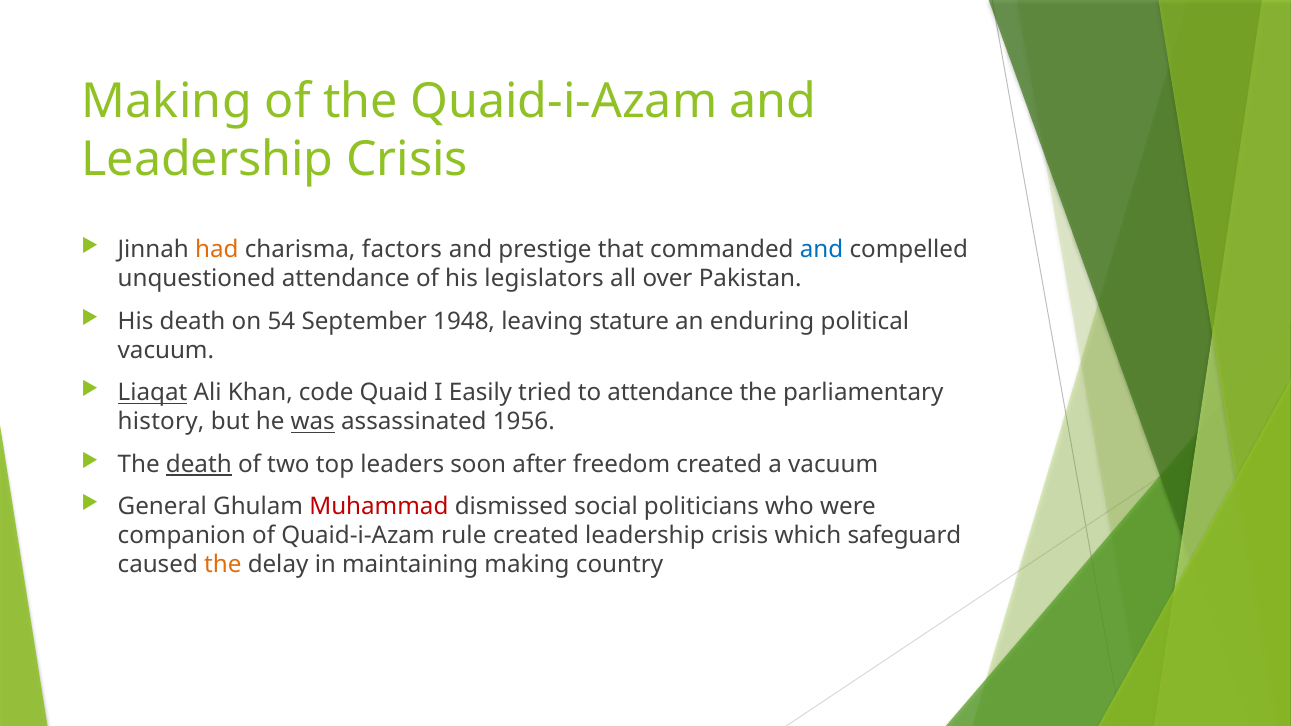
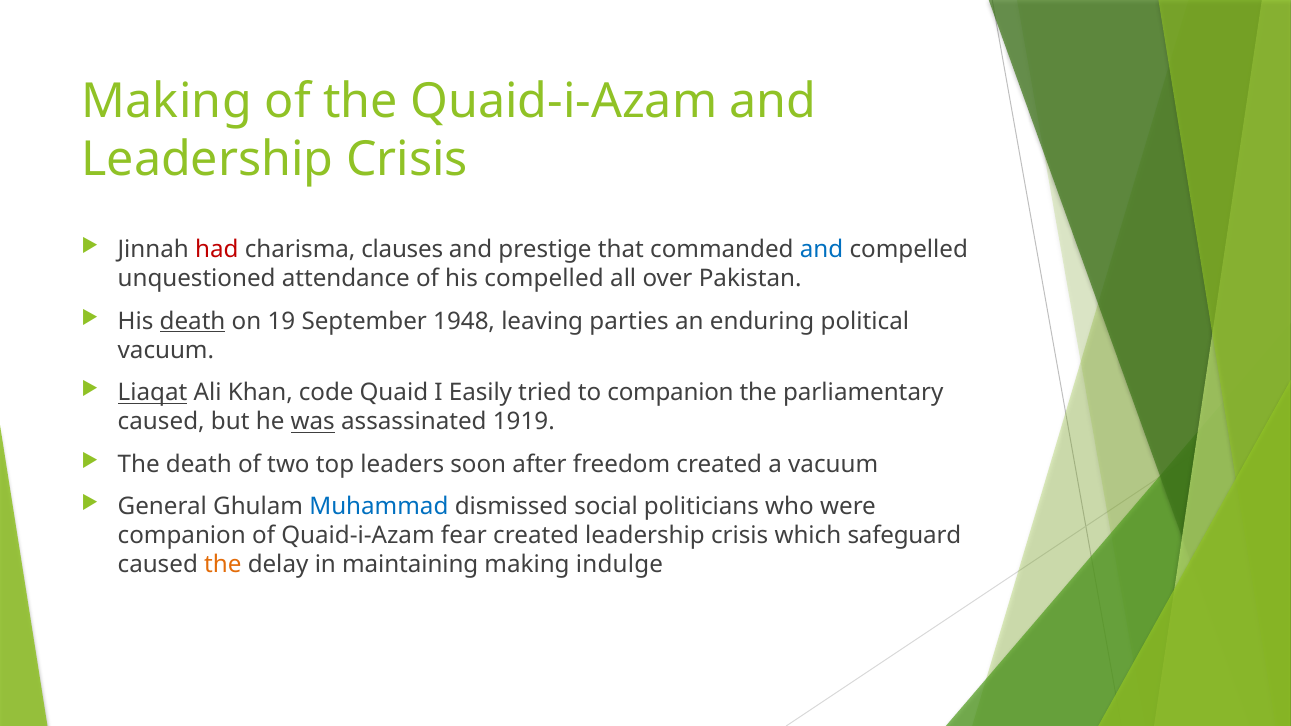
had colour: orange -> red
factors: factors -> clauses
his legislators: legislators -> compelled
death at (193, 321) underline: none -> present
54: 54 -> 19
stature: stature -> parties
to attendance: attendance -> companion
history at (161, 422): history -> caused
1956: 1956 -> 1919
death at (199, 465) underline: present -> none
Muhammad colour: red -> blue
rule: rule -> fear
country: country -> indulge
